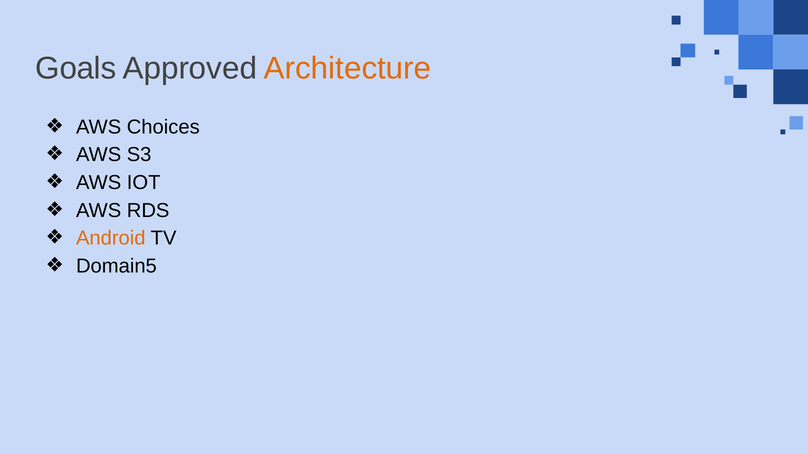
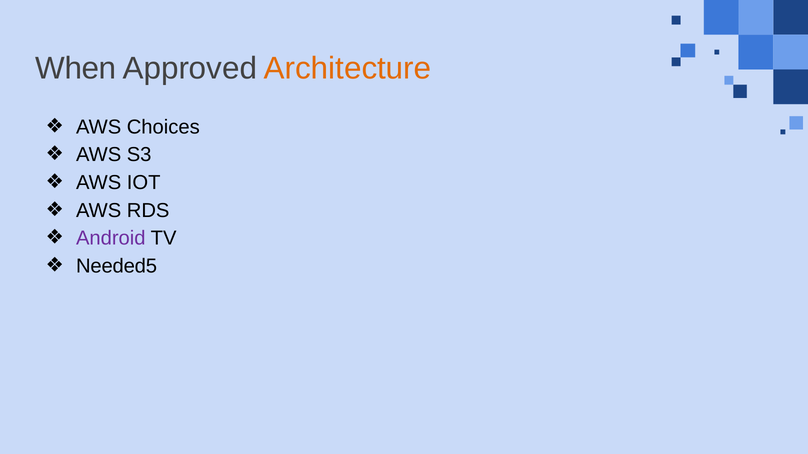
Goals: Goals -> When
Android colour: orange -> purple
Domain5: Domain5 -> Needed5
